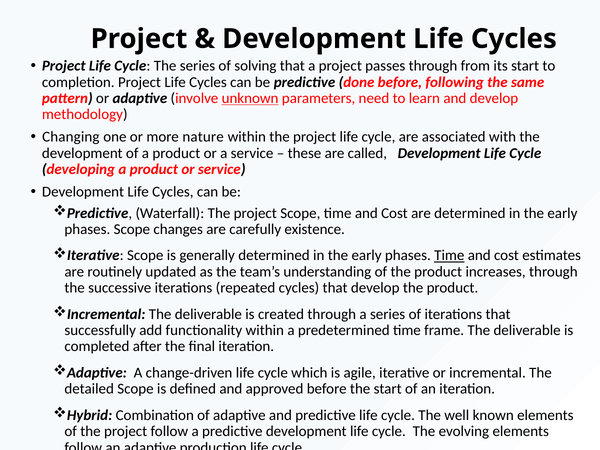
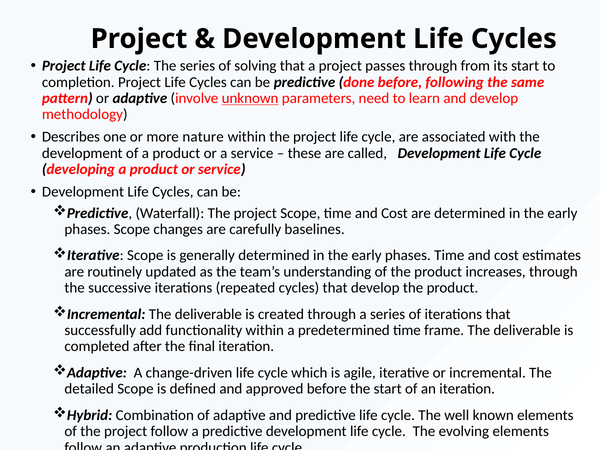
Changing: Changing -> Describes
existence: existence -> baselines
Time at (449, 256) underline: present -> none
